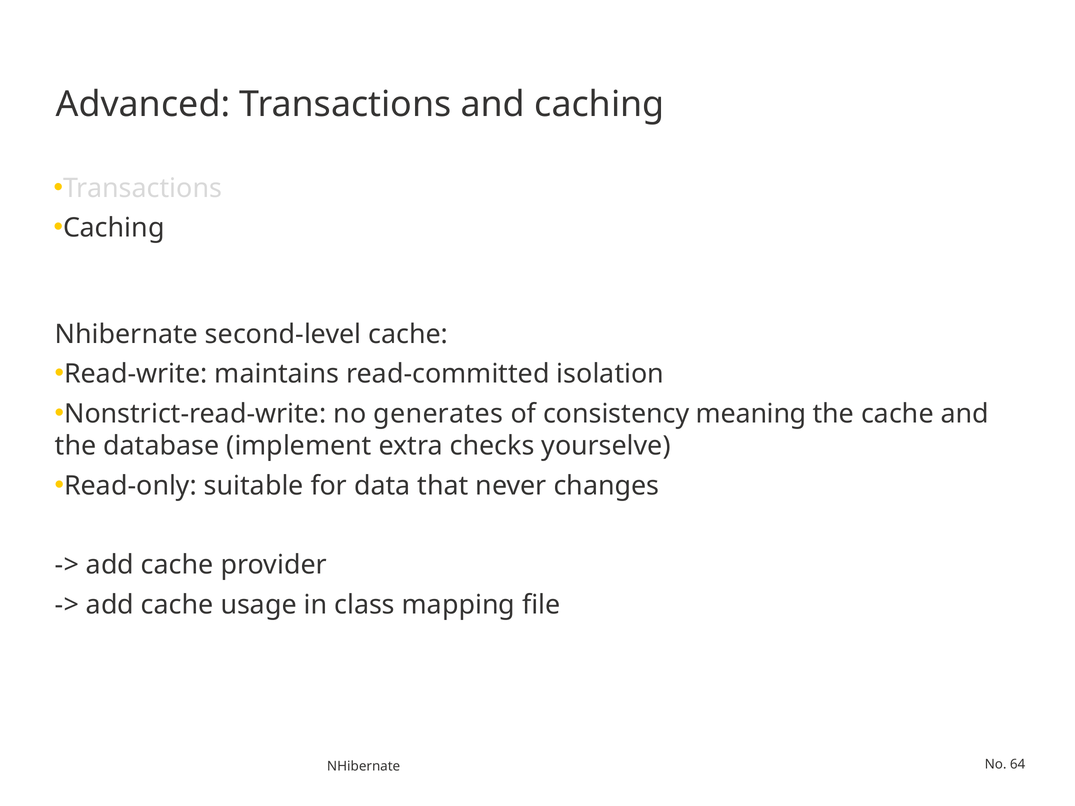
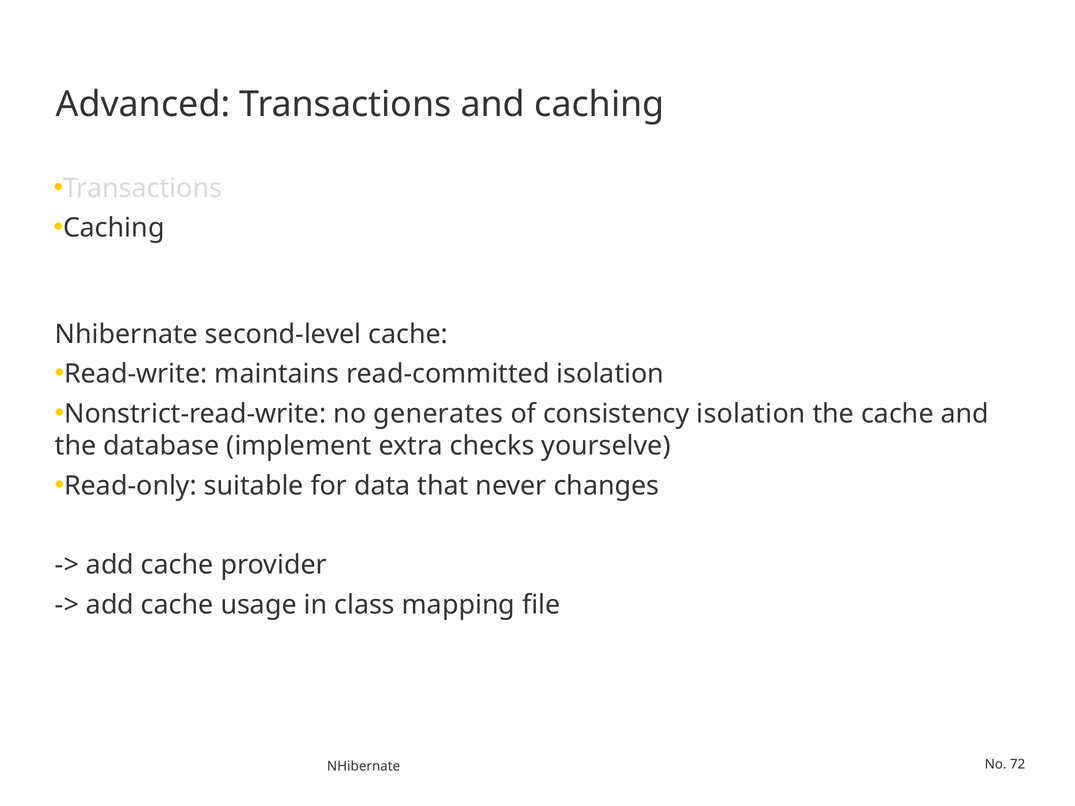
consistency meaning: meaning -> isolation
64: 64 -> 72
